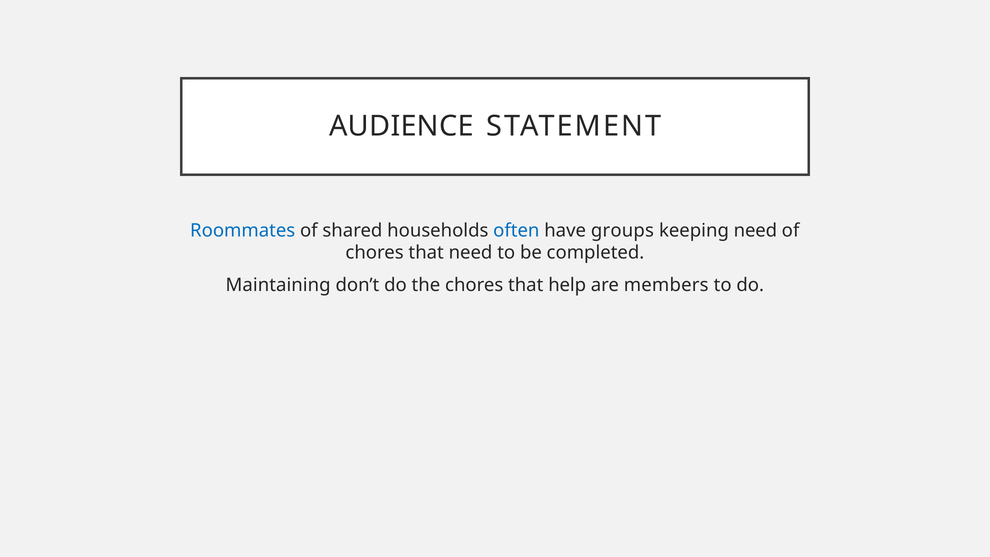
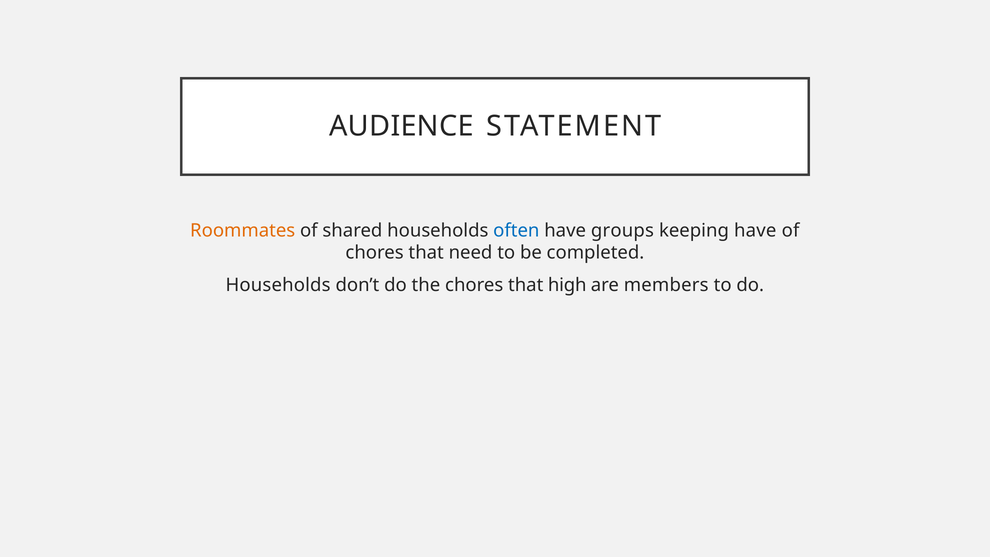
Roommates colour: blue -> orange
keeping need: need -> have
Maintaining at (278, 285): Maintaining -> Households
help: help -> high
